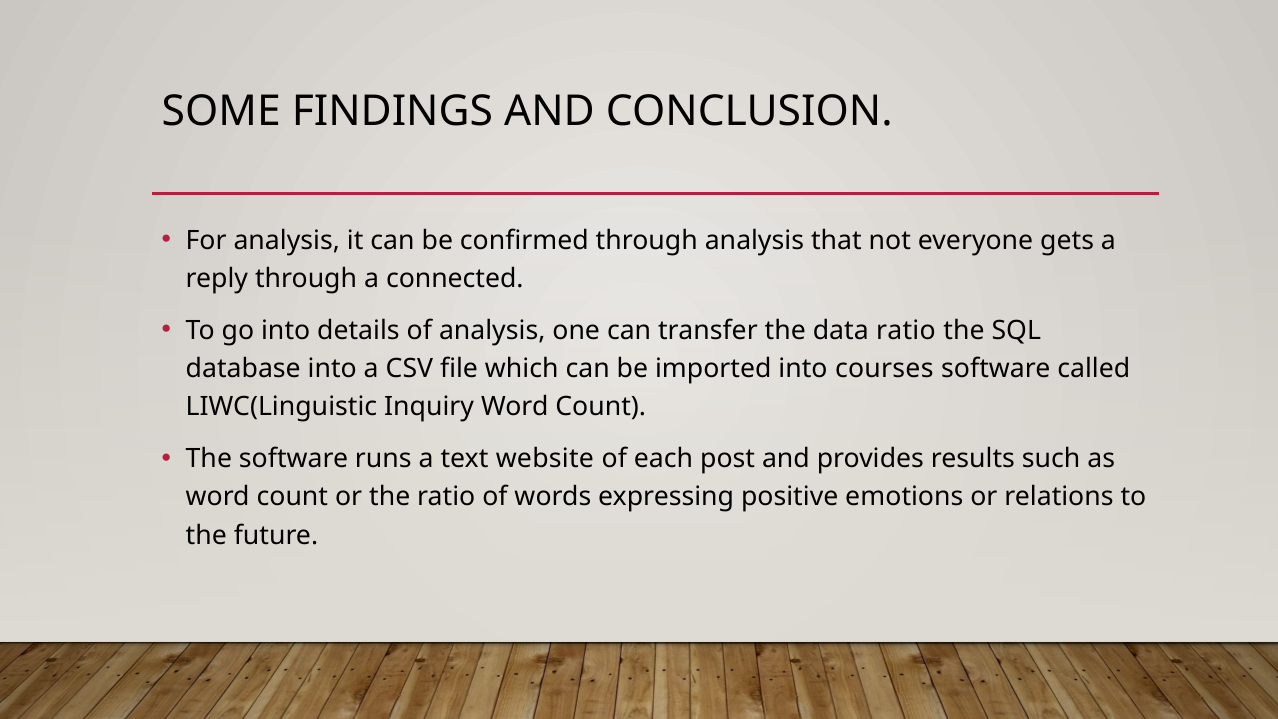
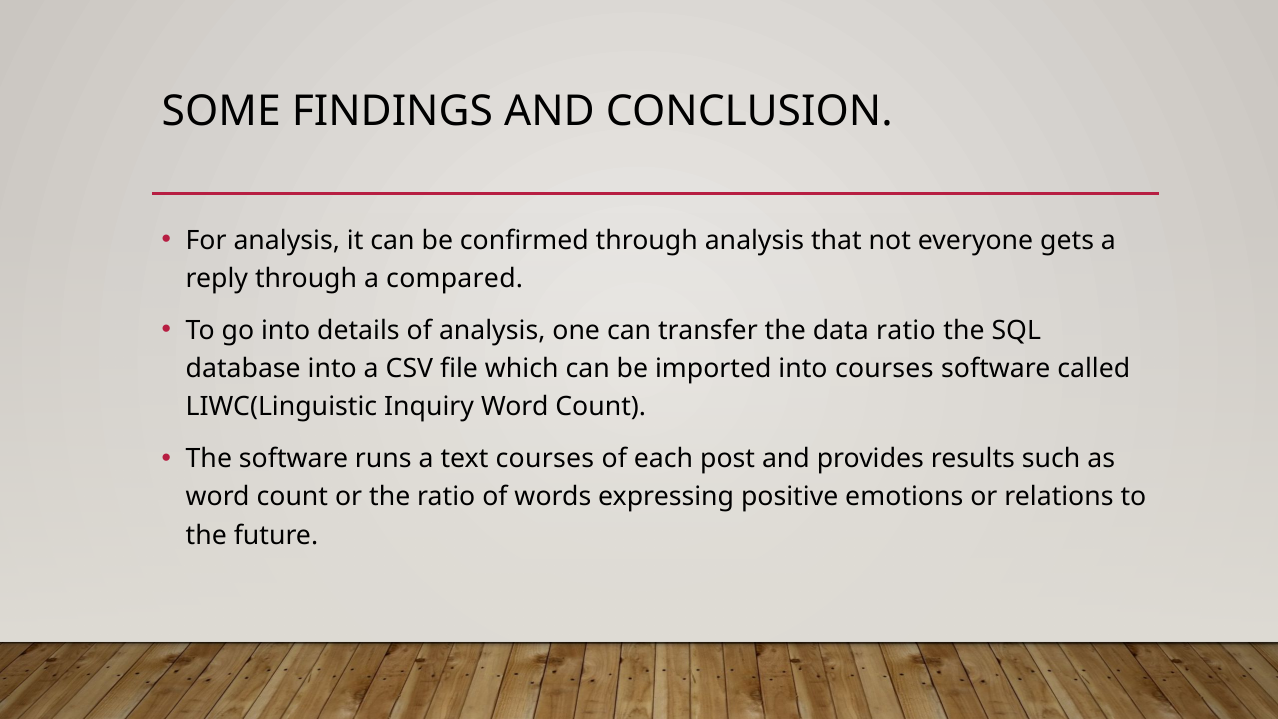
connected: connected -> compared
text website: website -> courses
